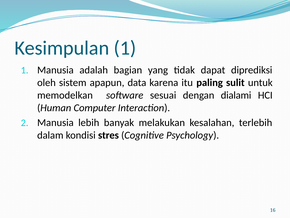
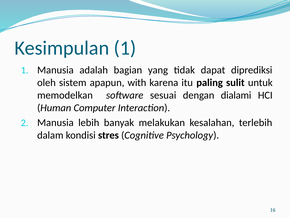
data: data -> with
